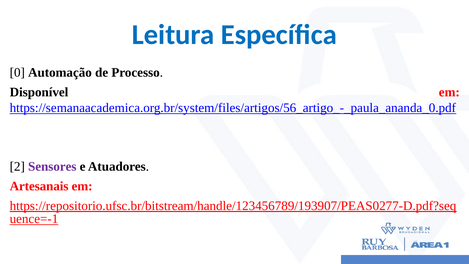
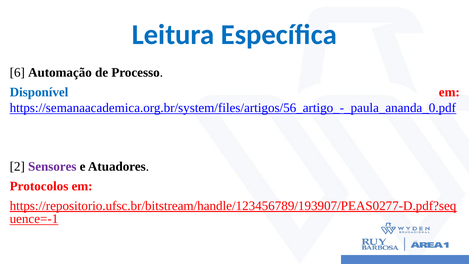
0: 0 -> 6
Disponível colour: black -> blue
Artesanais: Artesanais -> Protocolos
